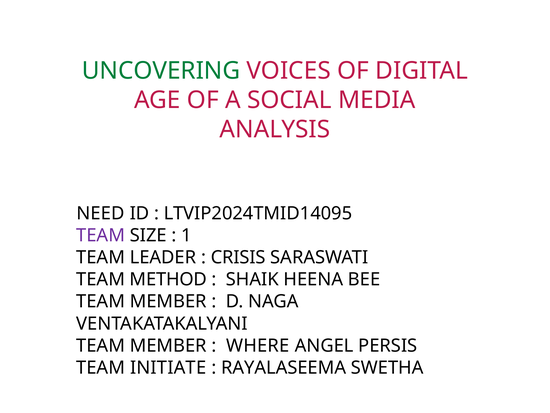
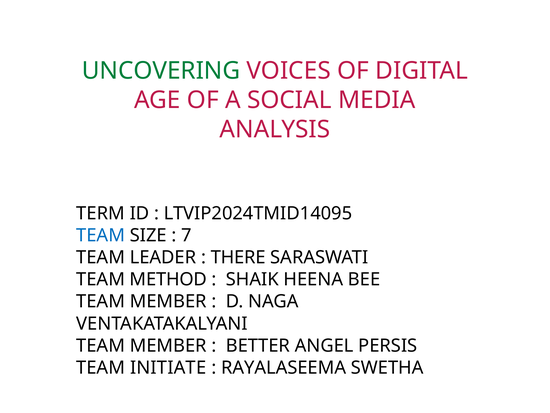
NEED: NEED -> TERM
TEAM at (101, 235) colour: purple -> blue
1: 1 -> 7
CRISIS: CRISIS -> THERE
WHERE: WHERE -> BETTER
